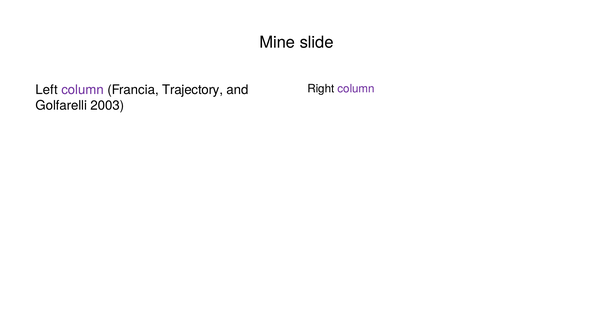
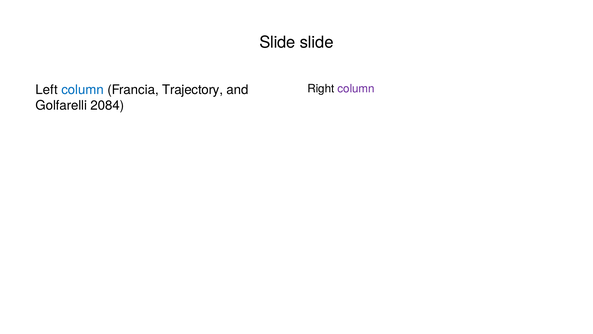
Mine at (277, 42): Mine -> Slide
column at (83, 90) colour: purple -> blue
2003: 2003 -> 2084
